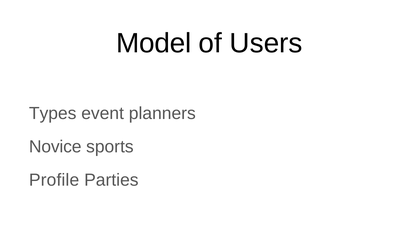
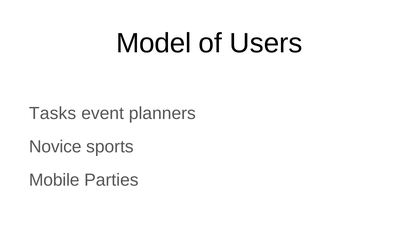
Types: Types -> Tasks
Profile: Profile -> Mobile
